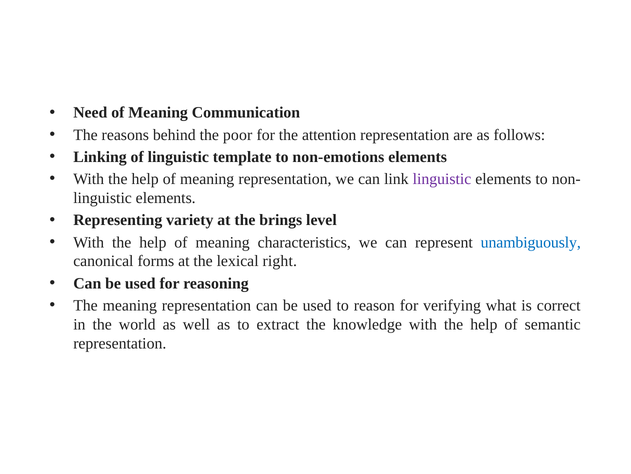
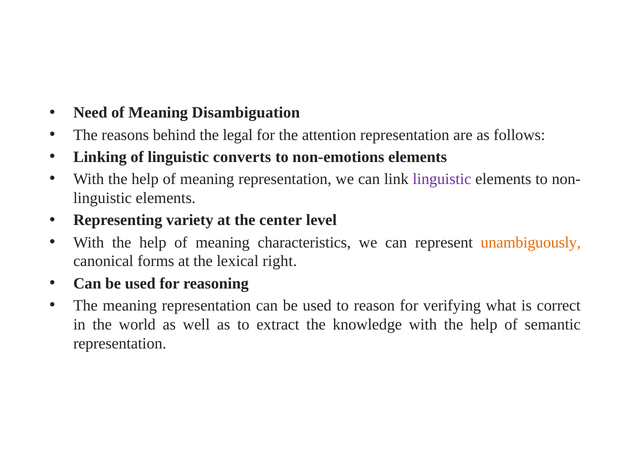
Communication: Communication -> Disambiguation
poor: poor -> legal
template: template -> converts
brings: brings -> center
unambiguously colour: blue -> orange
